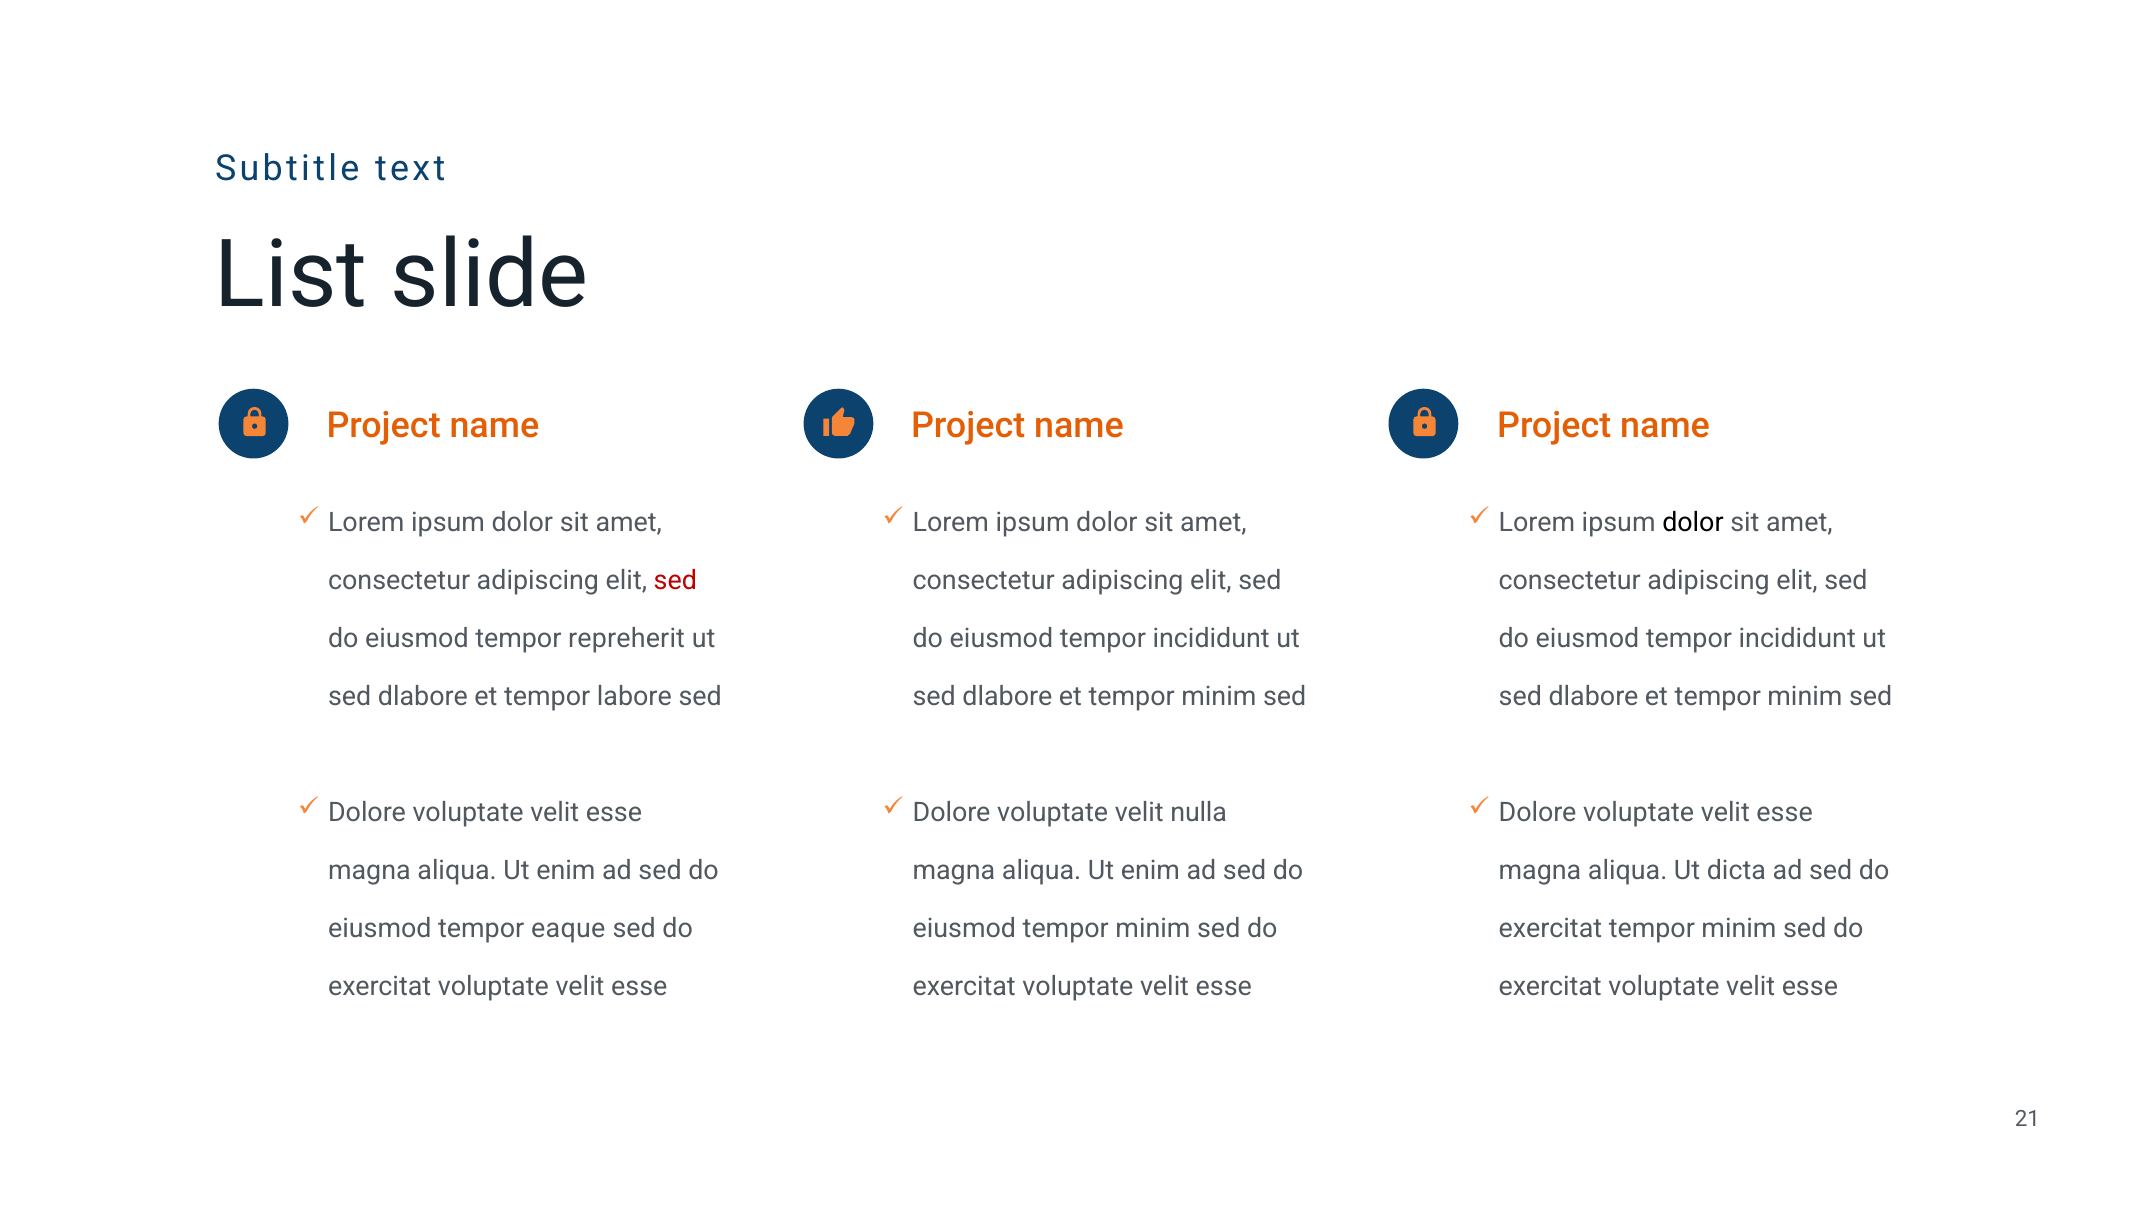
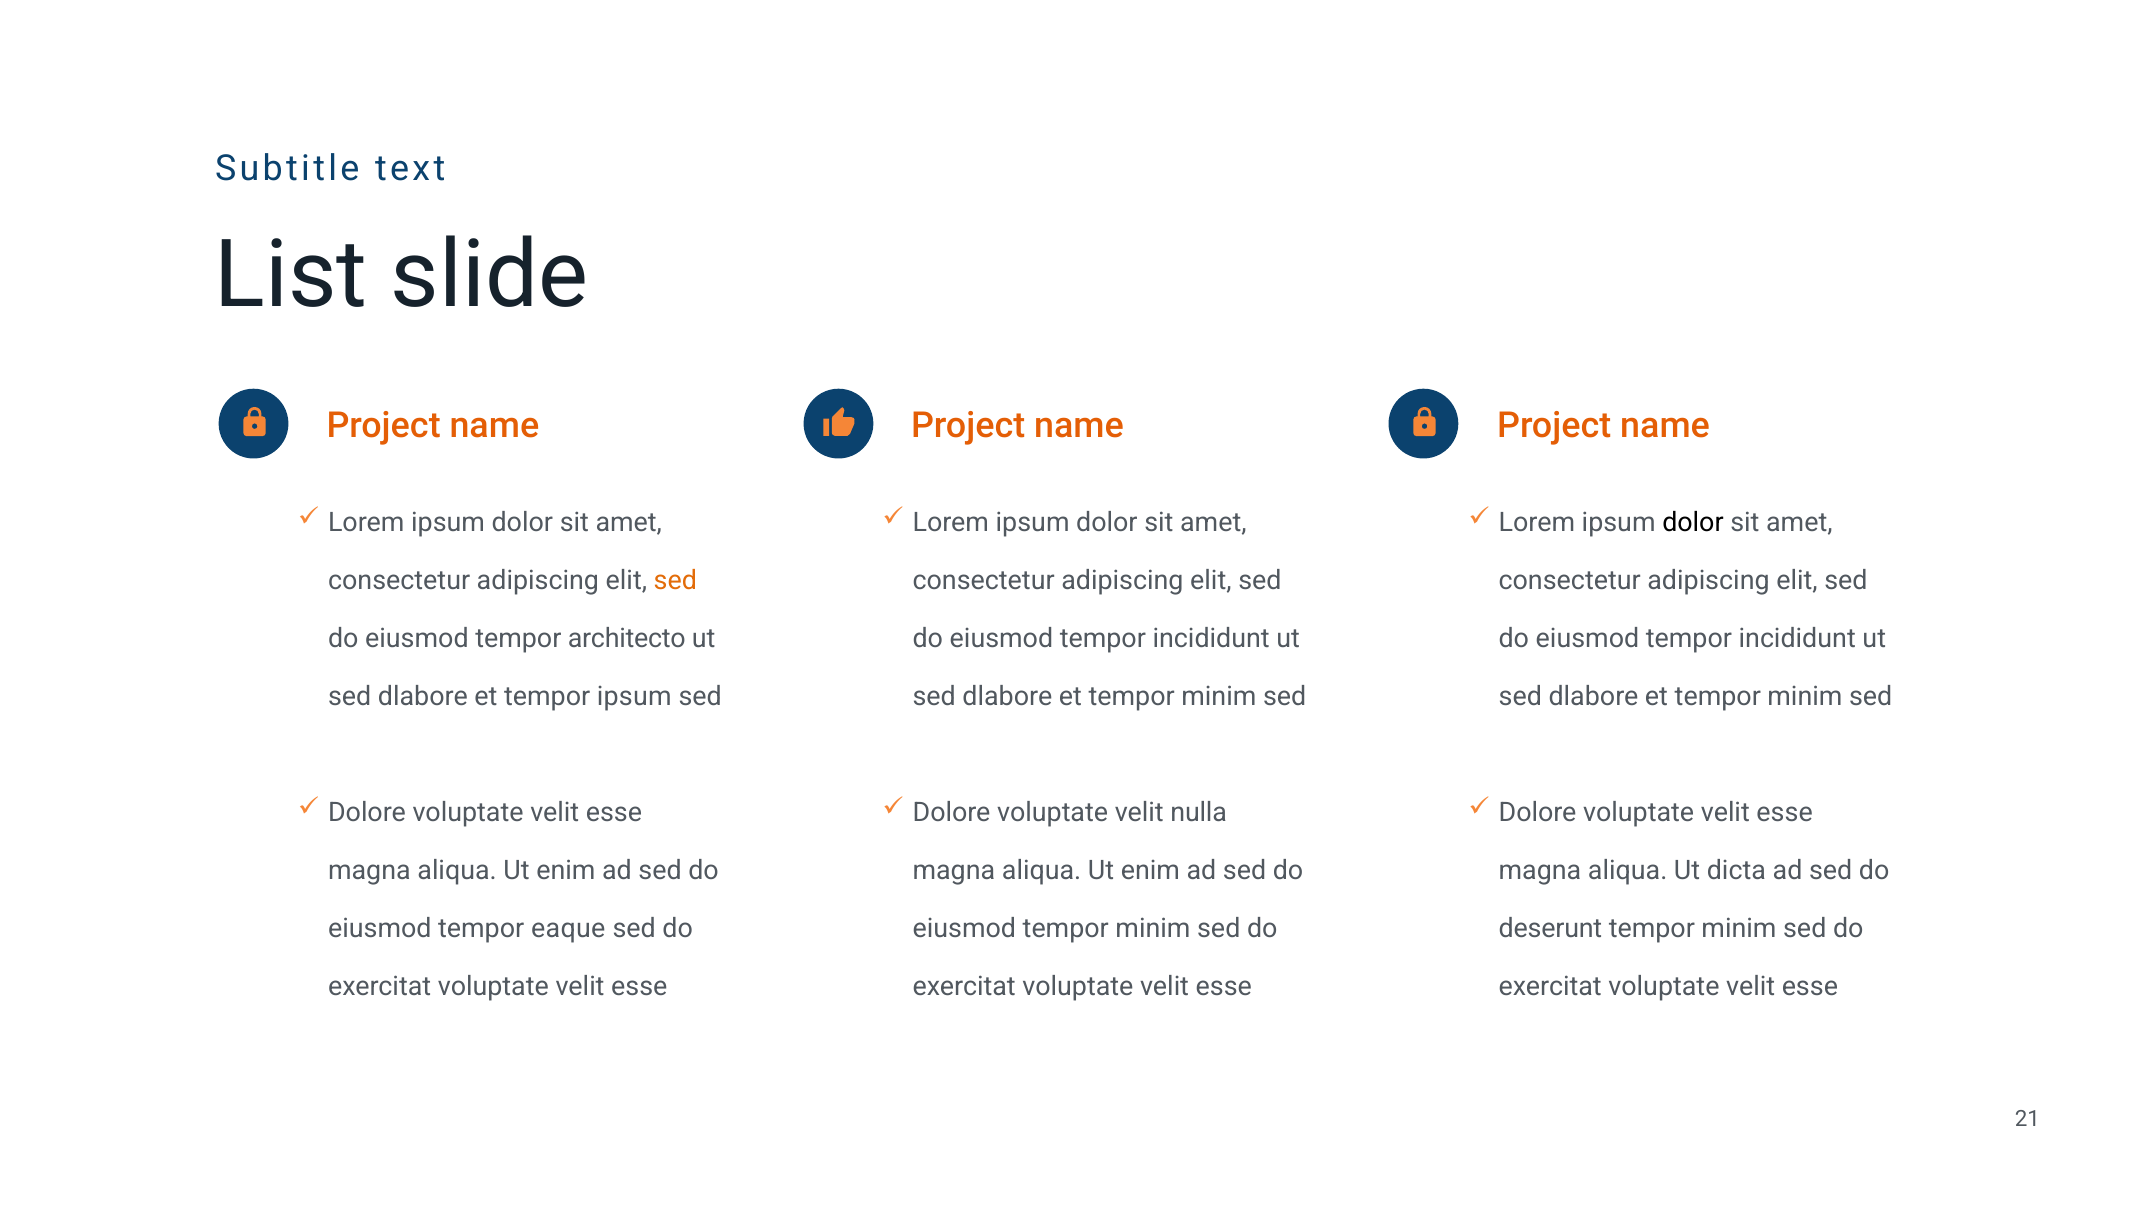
sed at (675, 581) colour: red -> orange
repreherit: repreherit -> architecto
tempor labore: labore -> ipsum
exercitat at (1550, 929): exercitat -> deserunt
